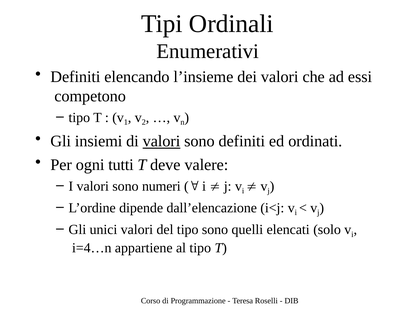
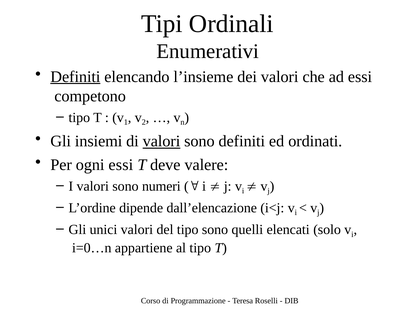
Definiti at (75, 77) underline: none -> present
ogni tutti: tutti -> essi
i=4…n: i=4…n -> i=0…n
